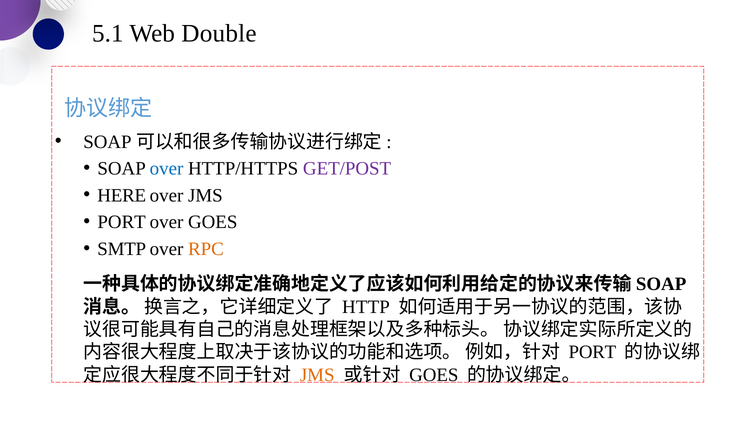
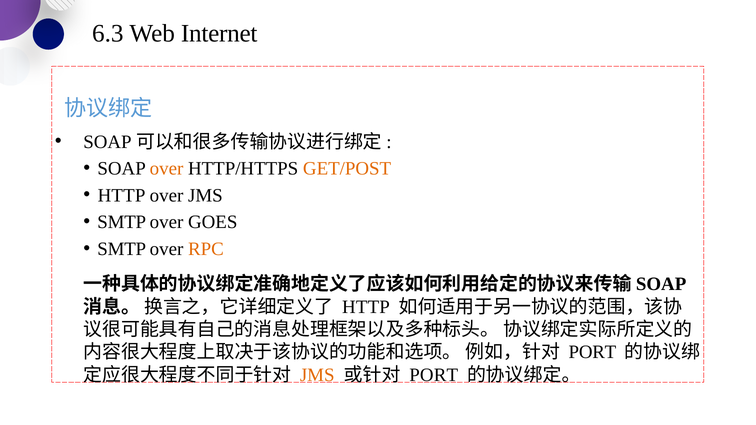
5.1: 5.1 -> 6.3
Double: Double -> Internet
over at (167, 169) colour: blue -> orange
GET/POST colour: purple -> orange
HERE at (122, 196): HERE -> HTTP
PORT at (122, 222): PORT -> SMTP
GOES at (434, 375): GOES -> PORT
